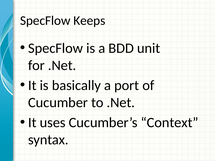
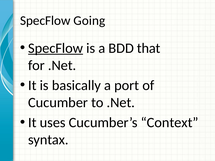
Keeps: Keeps -> Going
SpecFlow at (56, 48) underline: none -> present
unit: unit -> that
